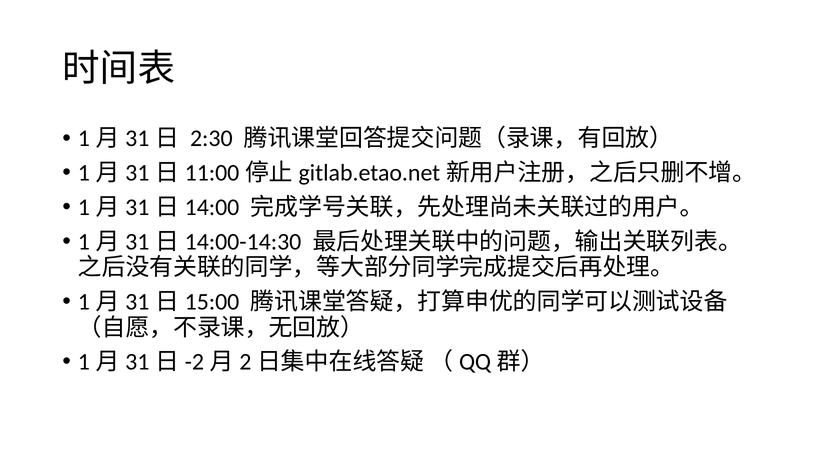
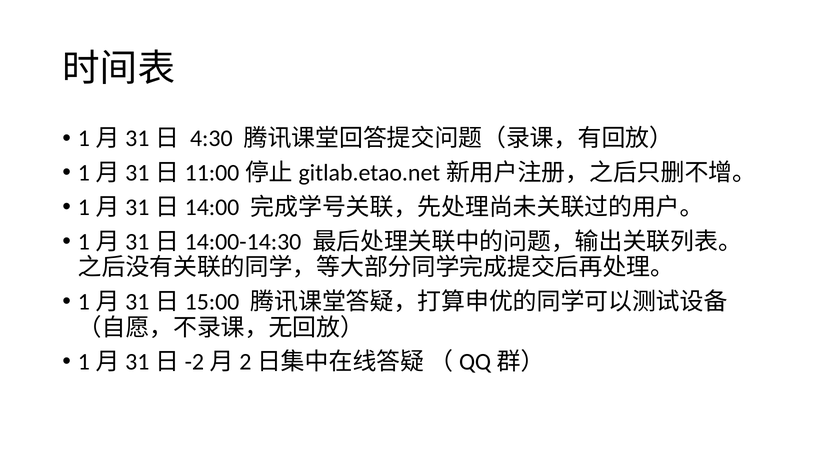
2:30: 2:30 -> 4:30
